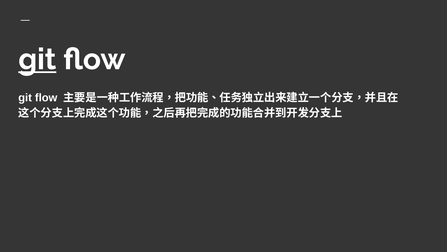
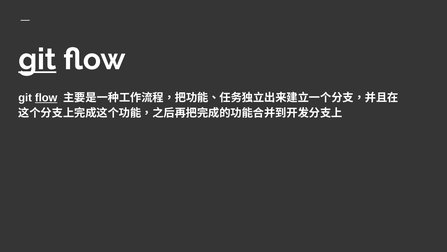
flow at (46, 98) underline: none -> present
